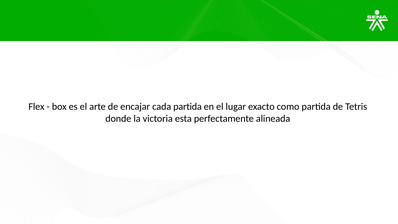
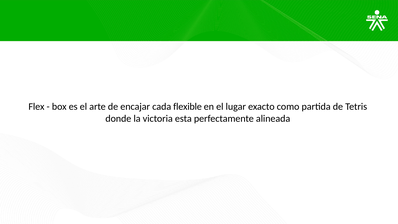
cada partida: partida -> flexible
